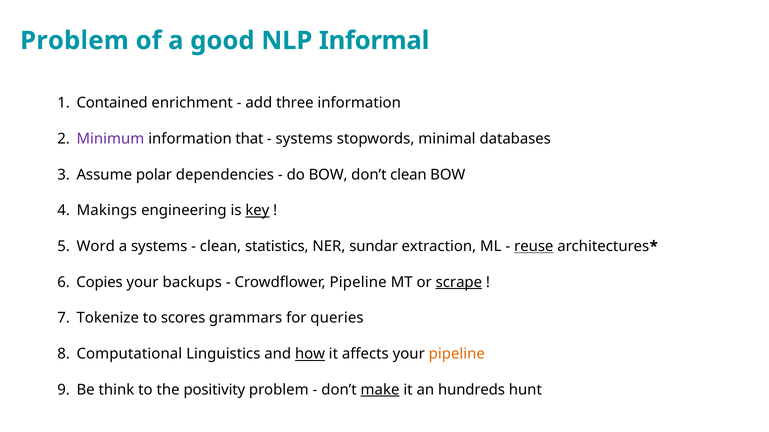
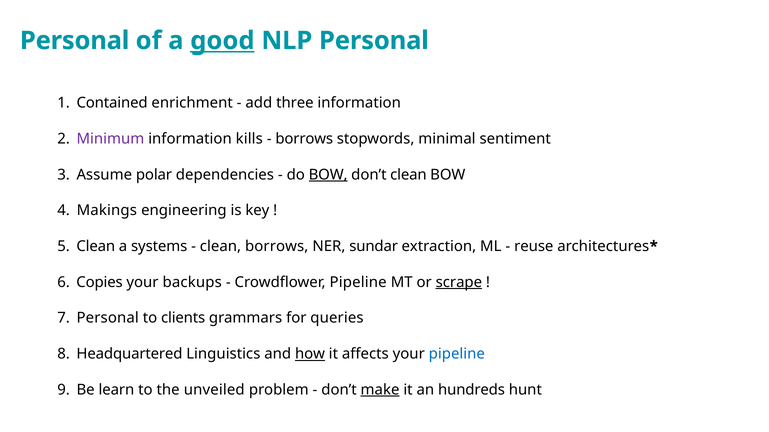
Problem at (74, 41): Problem -> Personal
good underline: none -> present
NLP Informal: Informal -> Personal
that: that -> kills
systems at (304, 139): systems -> borrows
databases: databases -> sentiment
BOW at (328, 175) underline: none -> present
key underline: present -> none
Word at (96, 247): Word -> Clean
clean statistics: statistics -> borrows
reuse underline: present -> none
Tokenize at (108, 318): Tokenize -> Personal
scores: scores -> clients
Computational: Computational -> Headquartered
pipeline at (457, 354) colour: orange -> blue
think: think -> learn
positivity: positivity -> unveiled
